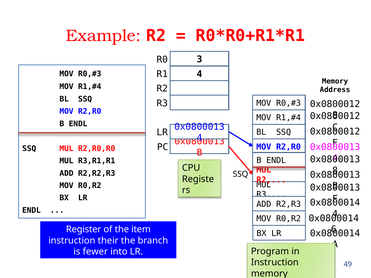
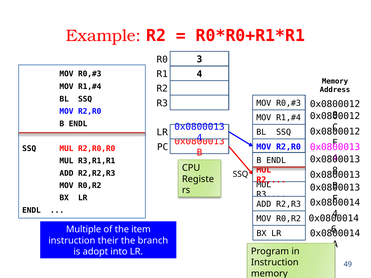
Register: Register -> Multiple
fewer: fewer -> adopt
